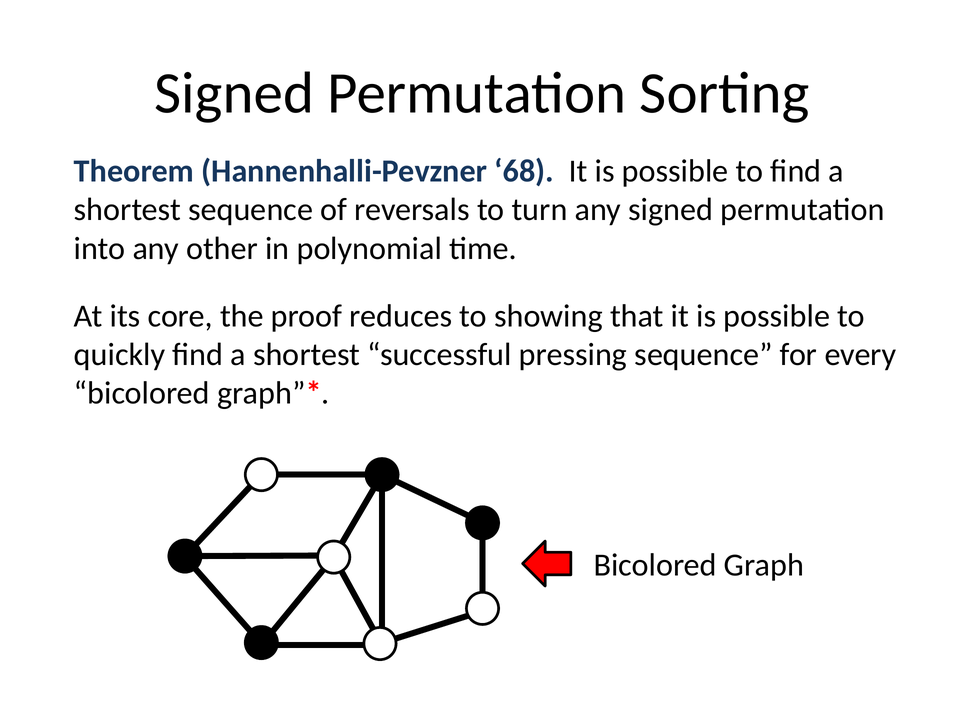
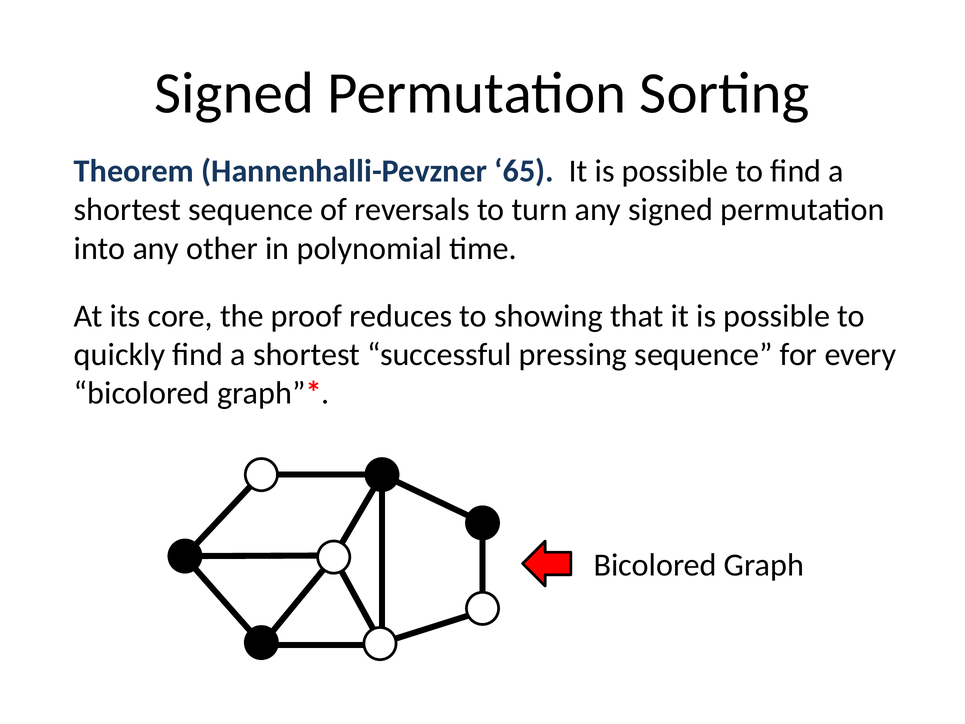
68: 68 -> 65
